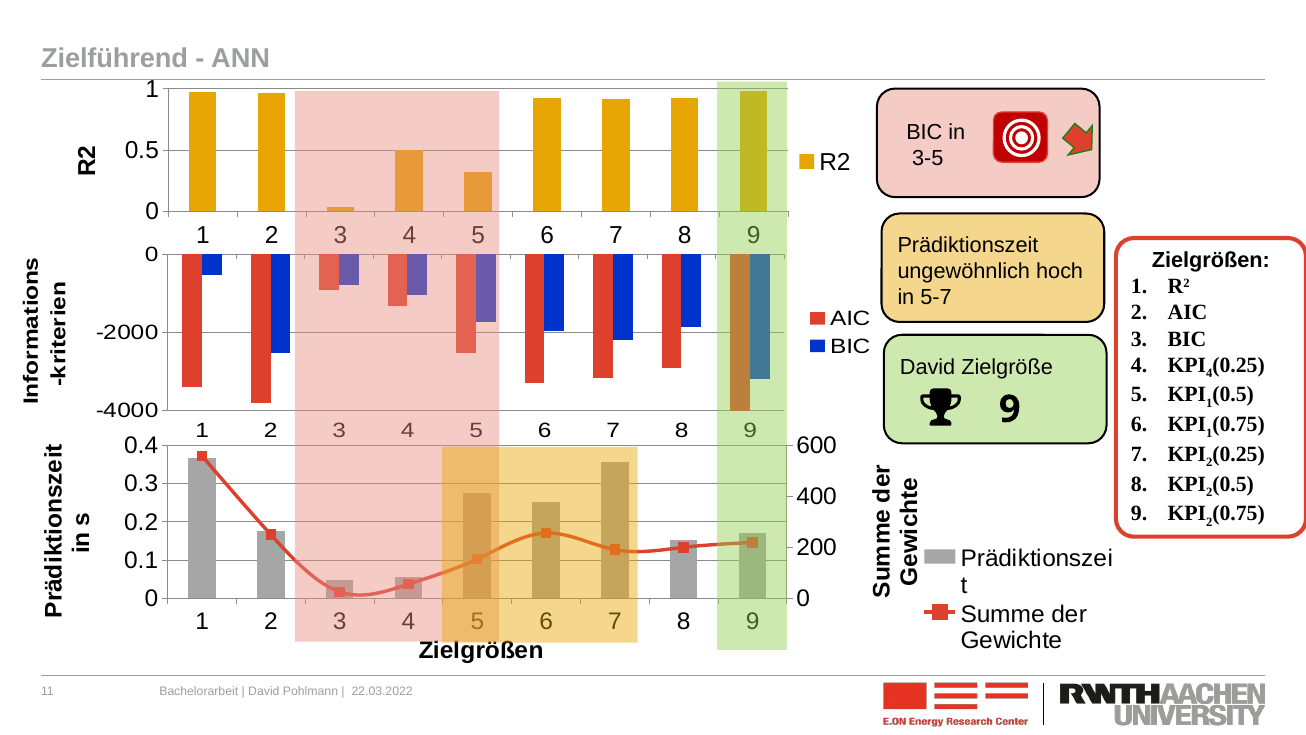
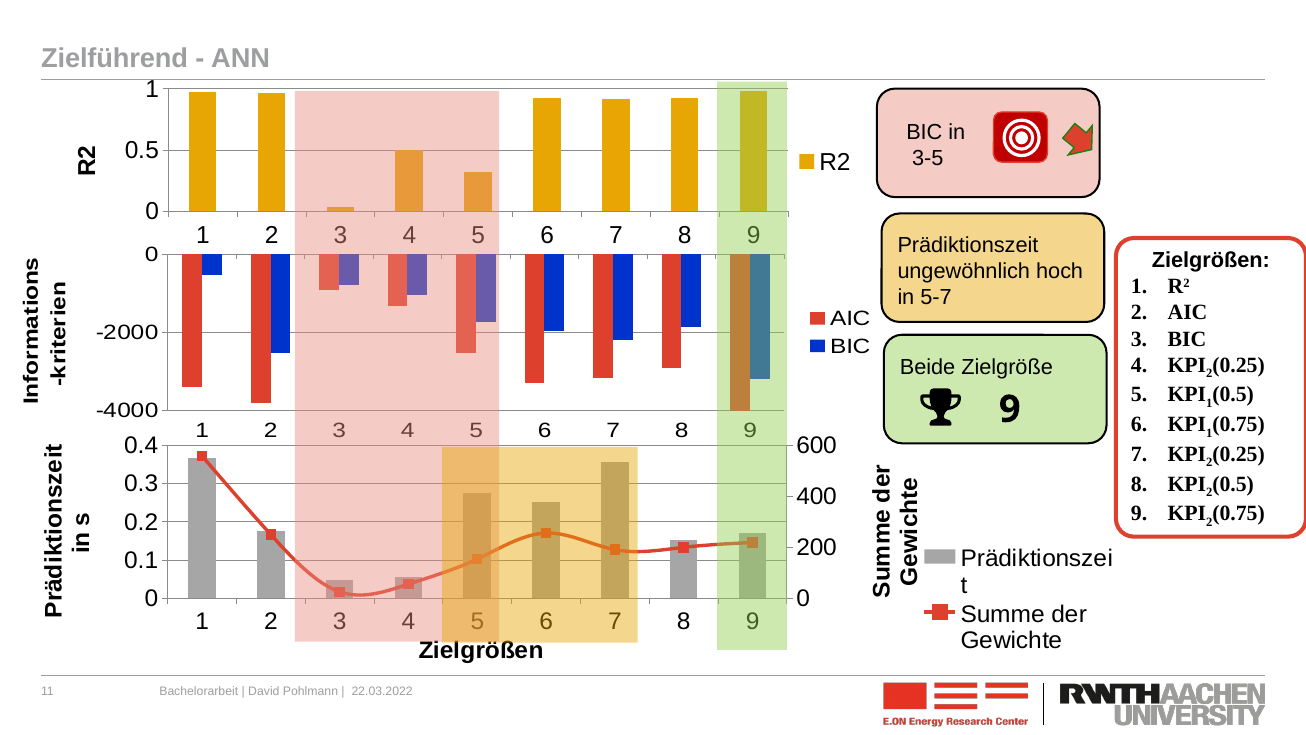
4 at (1209, 373): 4 -> 2
David at (928, 367): David -> Beide
